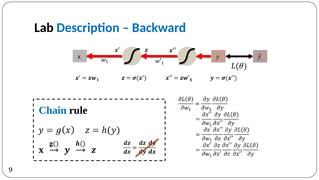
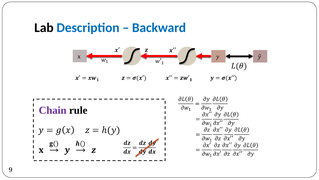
Chain colour: blue -> purple
